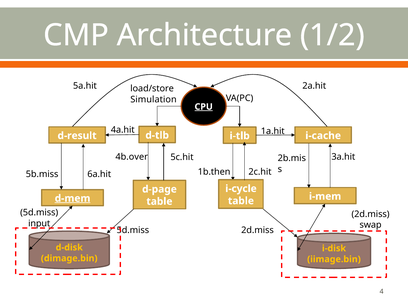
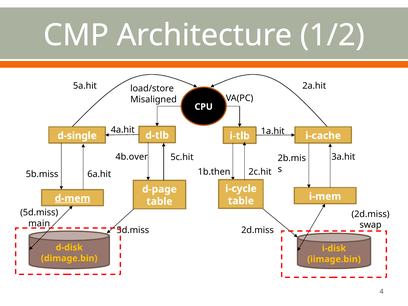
Simulation: Simulation -> Misaligned
CPU underline: present -> none
d-result: d-result -> d-single
input: input -> main
